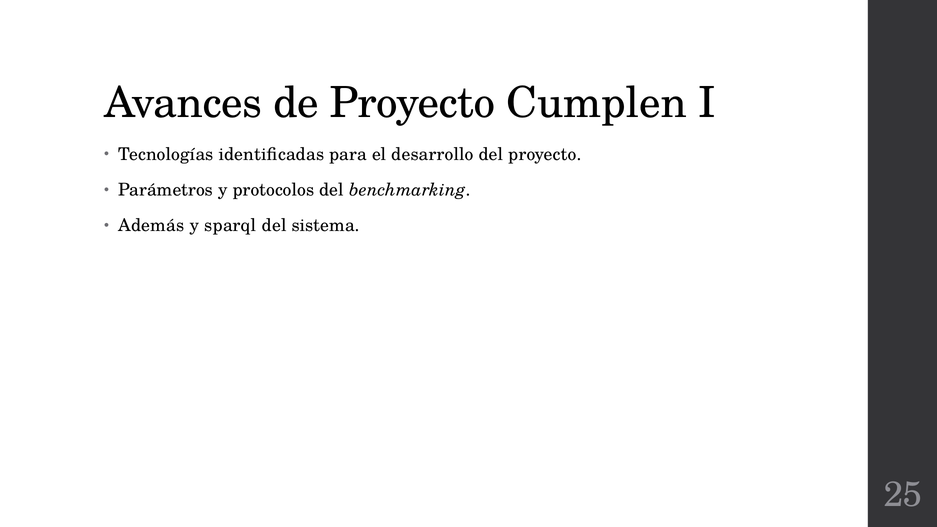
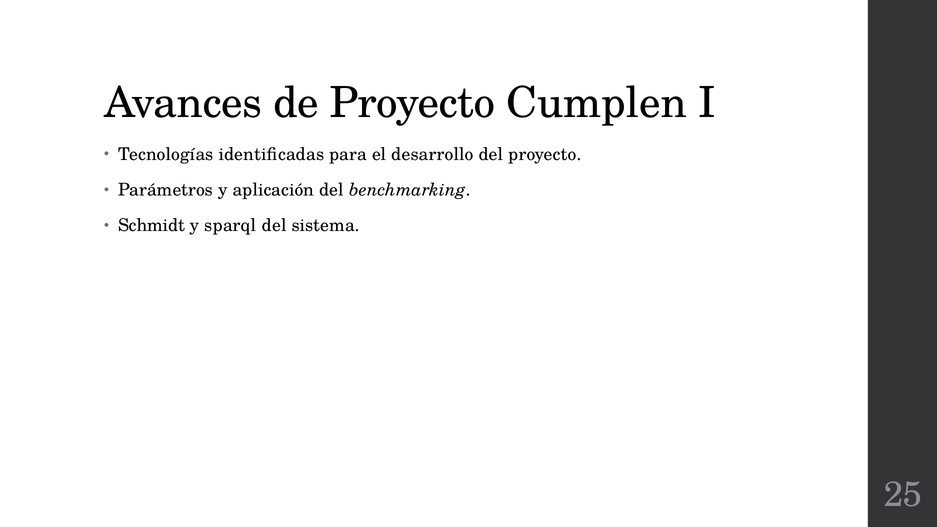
protocolos: protocolos -> aplicación
Además: Además -> Schmidt
